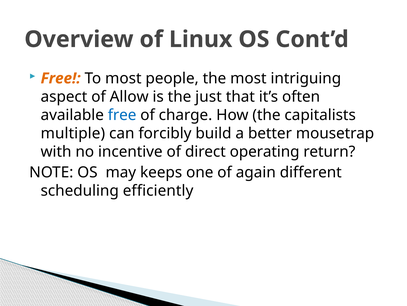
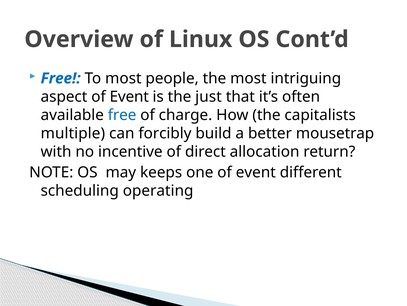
Free at (61, 78) colour: orange -> blue
aspect of Allow: Allow -> Event
operating: operating -> allocation
one of again: again -> event
efficiently: efficiently -> operating
